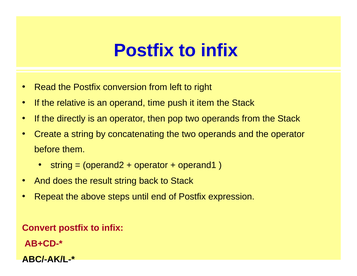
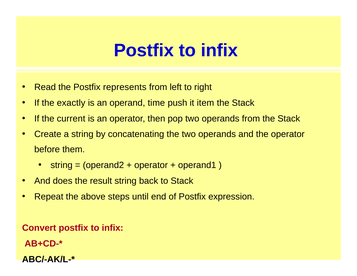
conversion: conversion -> represents
relative: relative -> exactly
directly: directly -> current
